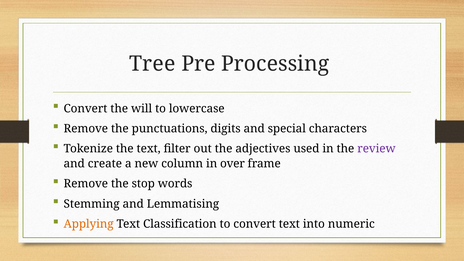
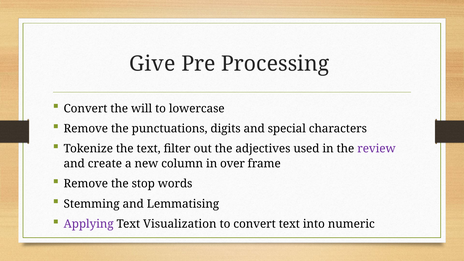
Tree: Tree -> Give
Applying colour: orange -> purple
Classification: Classification -> Visualization
